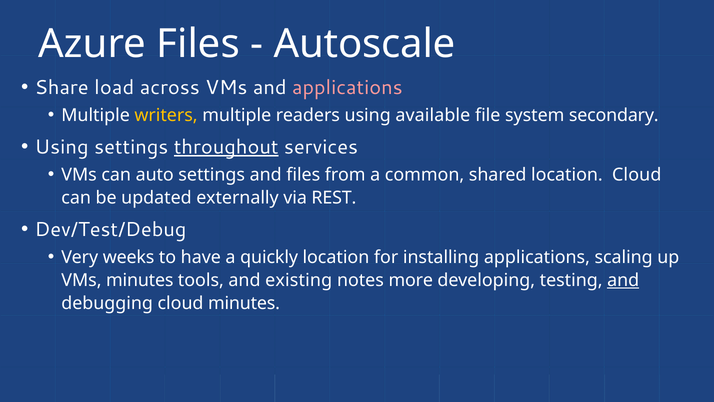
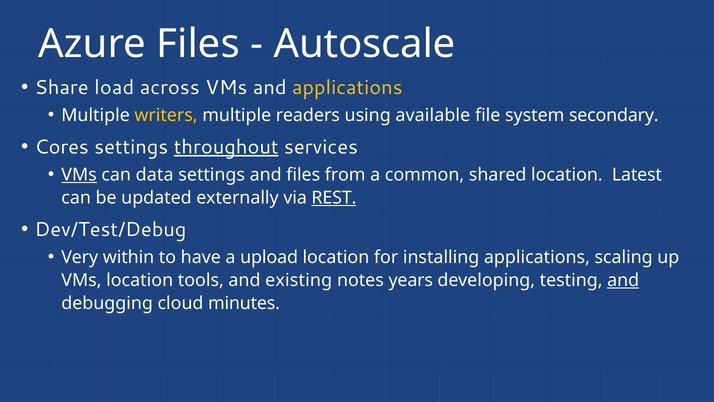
applications at (347, 88) colour: pink -> yellow
Using at (62, 147): Using -> Cores
VMs at (79, 175) underline: none -> present
auto: auto -> data
location Cloud: Cloud -> Latest
REST underline: none -> present
weeks: weeks -> within
quickly: quickly -> upload
VMs minutes: minutes -> location
more: more -> years
